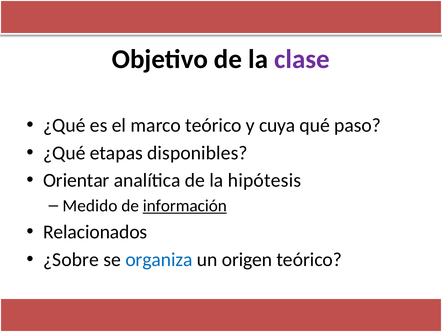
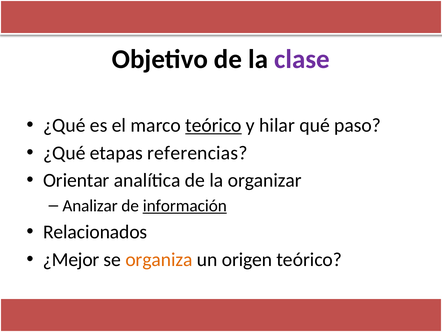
teórico at (213, 125) underline: none -> present
cuya: cuya -> hilar
disponibles: disponibles -> referencias
hipótesis: hipótesis -> organizar
Medido: Medido -> Analizar
¿Sobre: ¿Sobre -> ¿Mejor
organiza colour: blue -> orange
